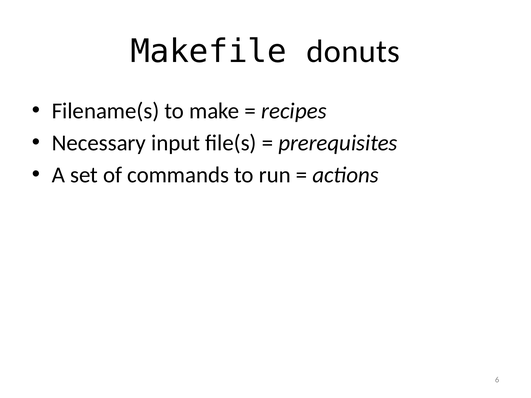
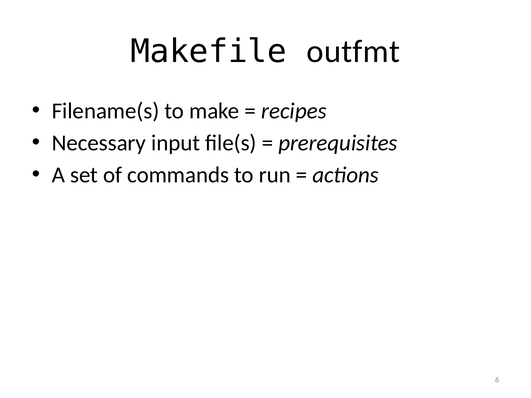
donuts: donuts -> outfmt
